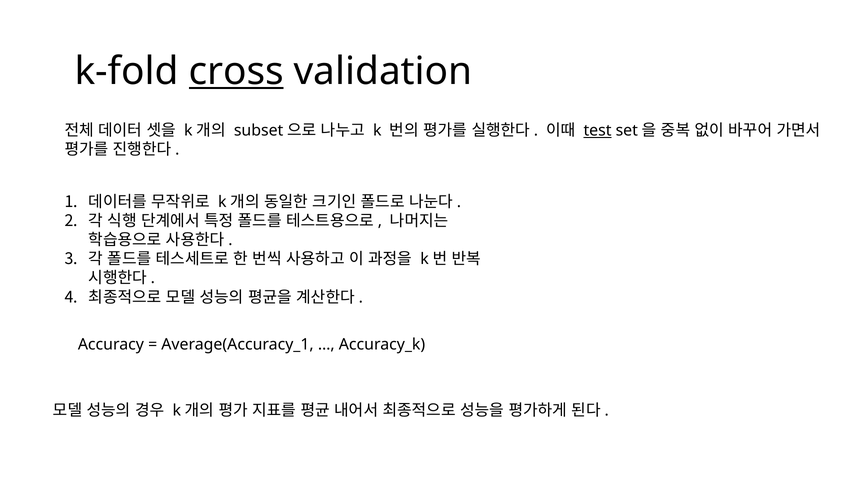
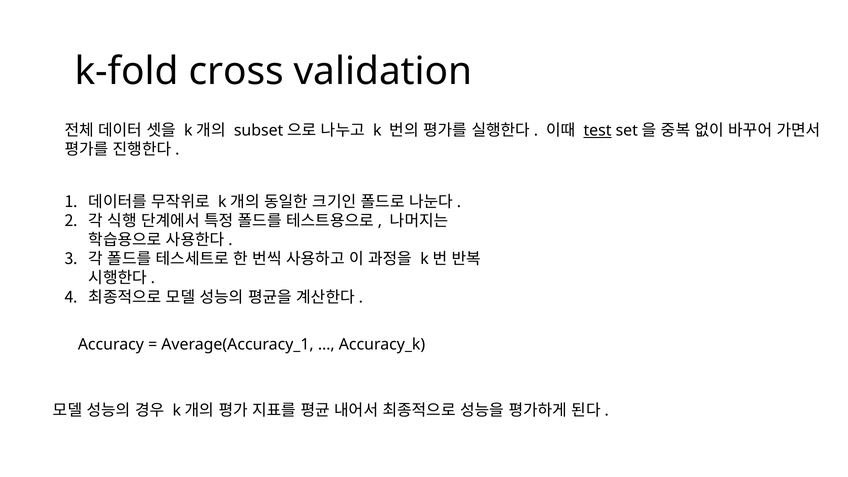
cross underline: present -> none
